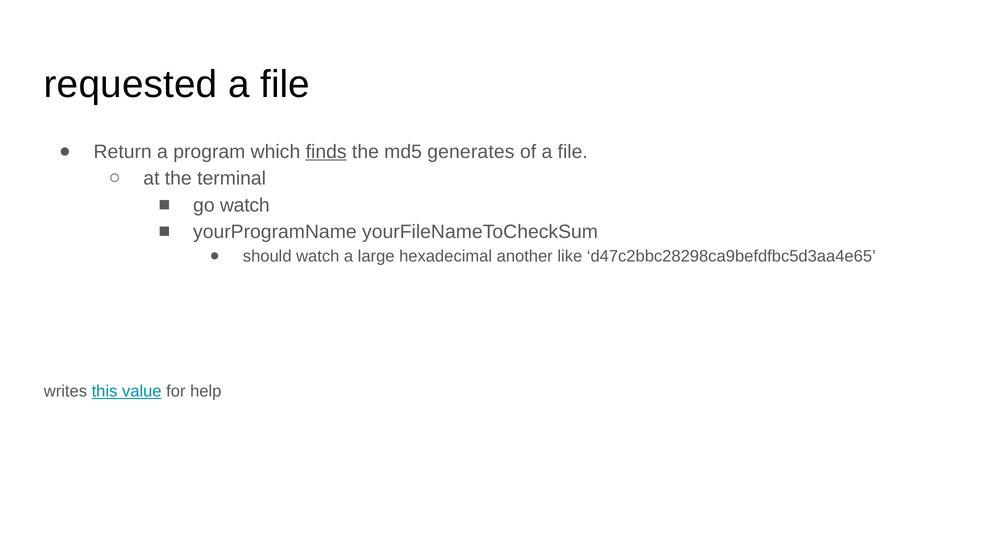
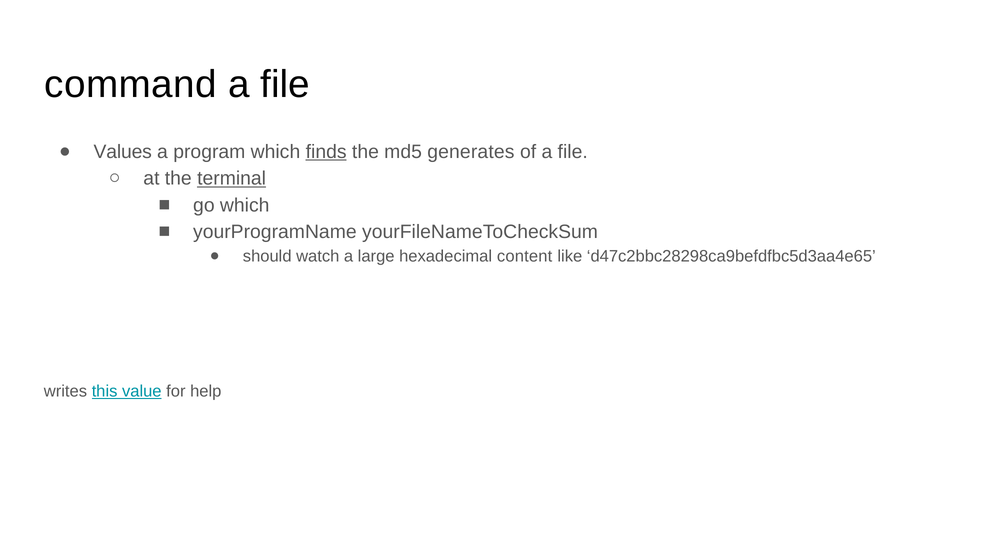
requested: requested -> command
Return: Return -> Values
terminal underline: none -> present
go watch: watch -> which
another: another -> content
